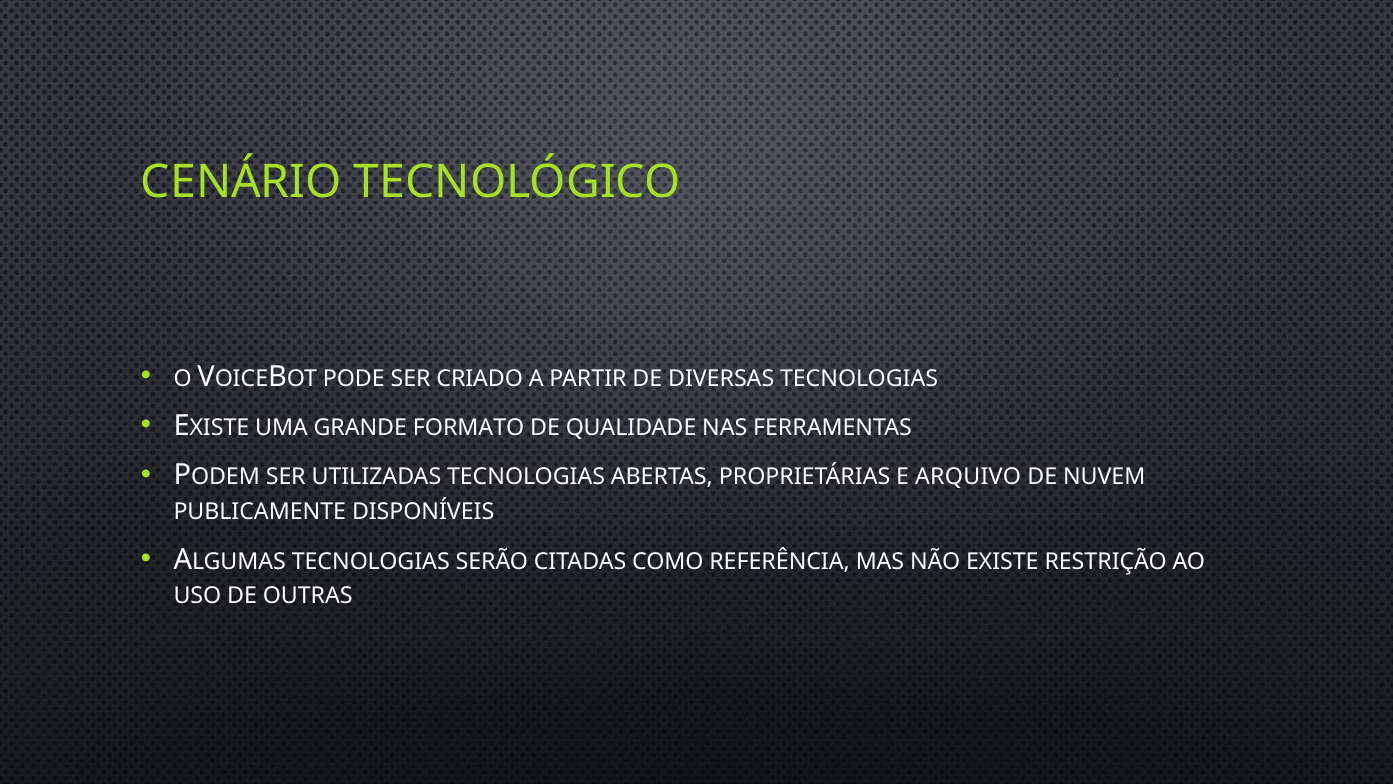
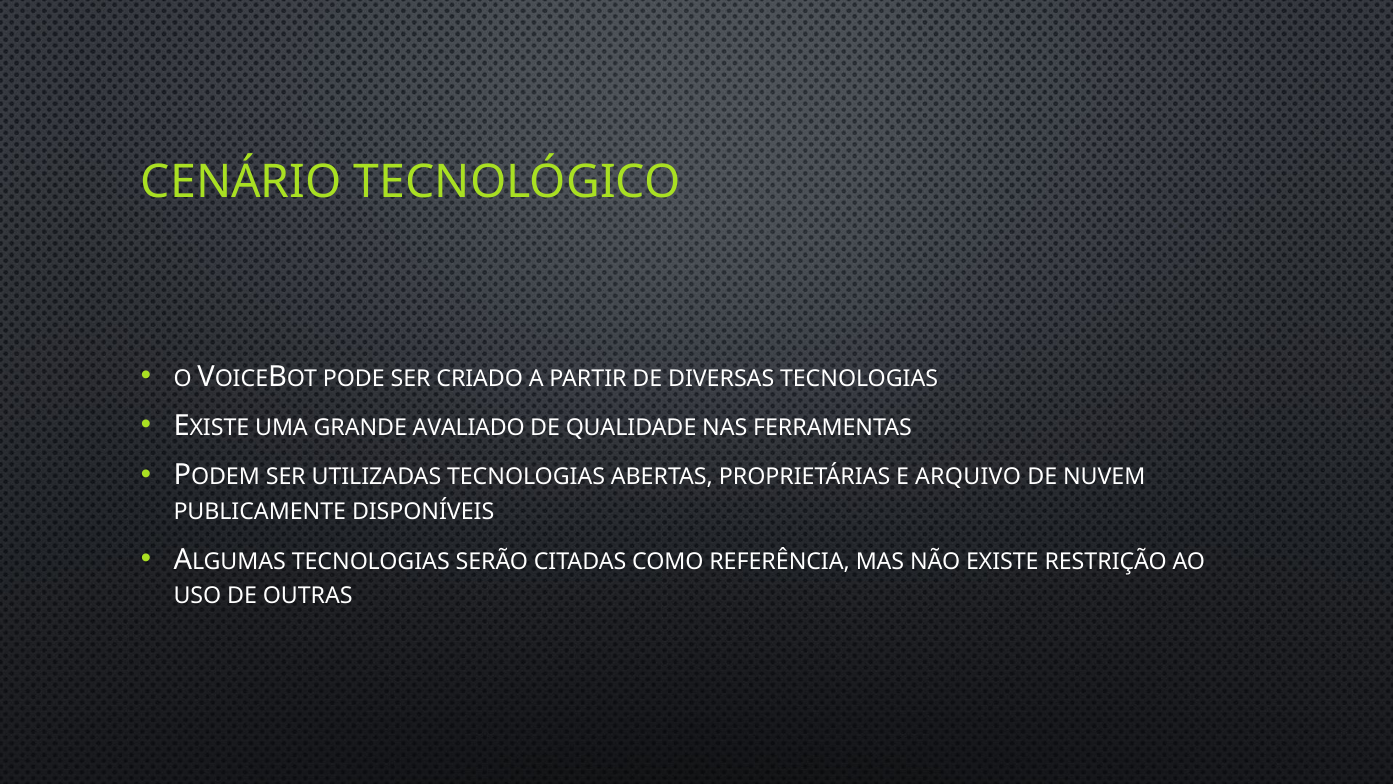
FORMATO: FORMATO -> AVALIADO
